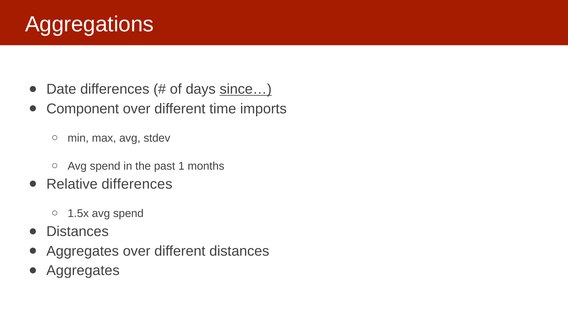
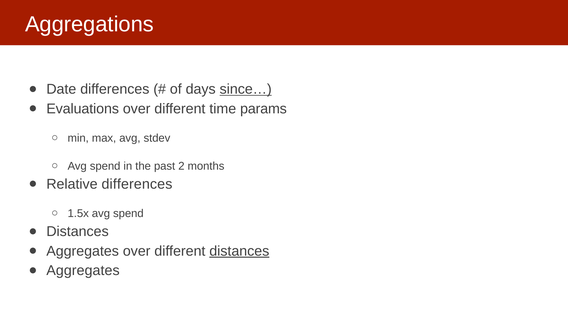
Component: Component -> Evaluations
imports: imports -> params
1: 1 -> 2
distances at (239, 251) underline: none -> present
